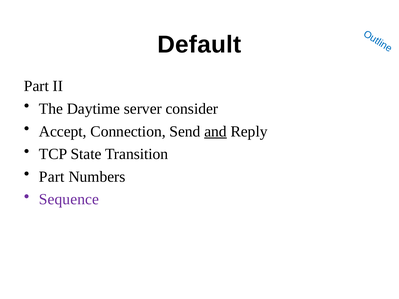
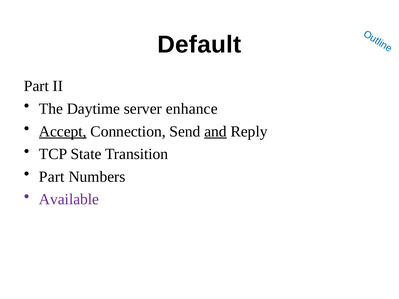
consider: consider -> enhance
Accept underline: none -> present
Sequence: Sequence -> Available
